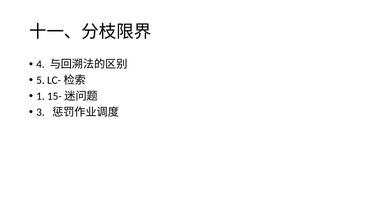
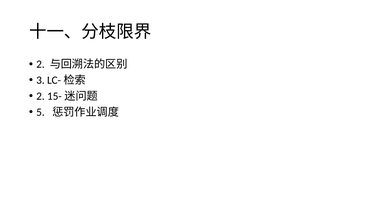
4 at (40, 64): 4 -> 2
5: 5 -> 3
1 at (40, 96): 1 -> 2
3: 3 -> 5
